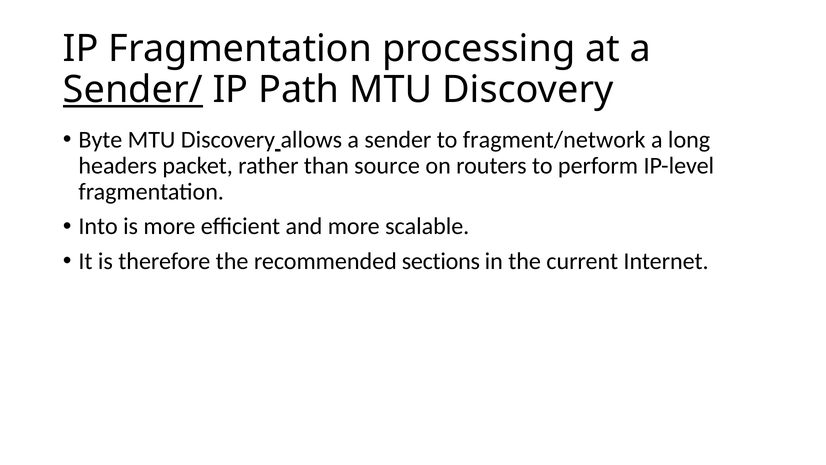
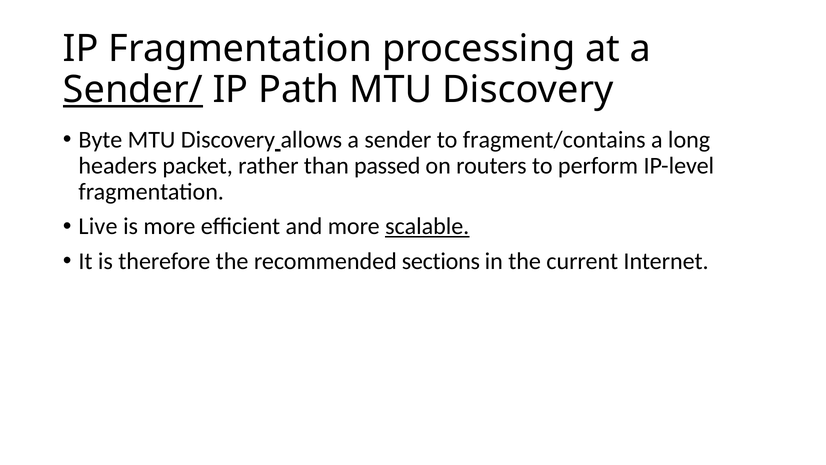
fragment/network: fragment/network -> fragment/contains
source: source -> passed
Into: Into -> Live
scalable underline: none -> present
